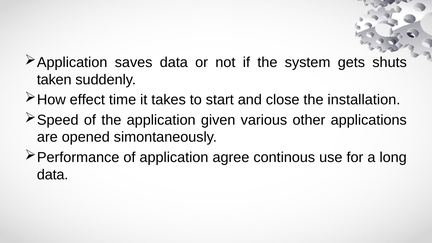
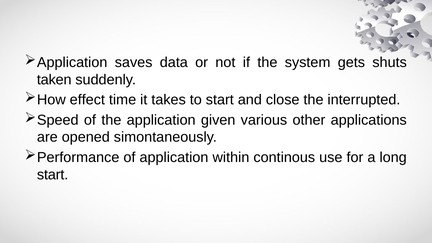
installation: installation -> interrupted
agree: agree -> within
data at (53, 175): data -> start
